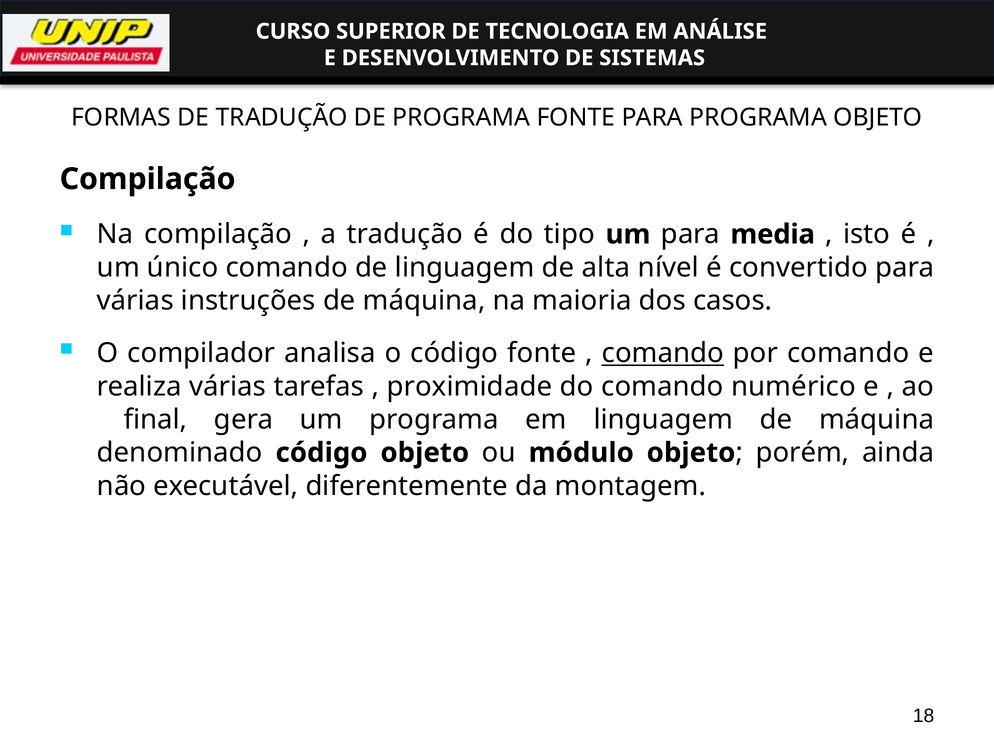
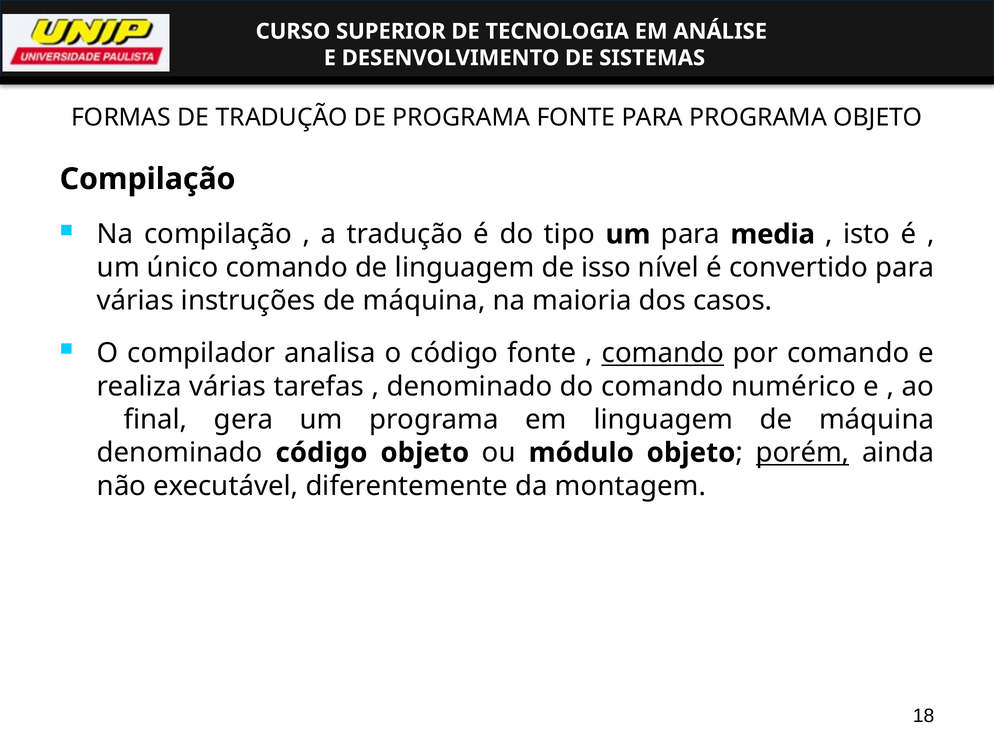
alta: alta -> isso
proximidade at (469, 386): proximidade -> denominado
porém underline: none -> present
